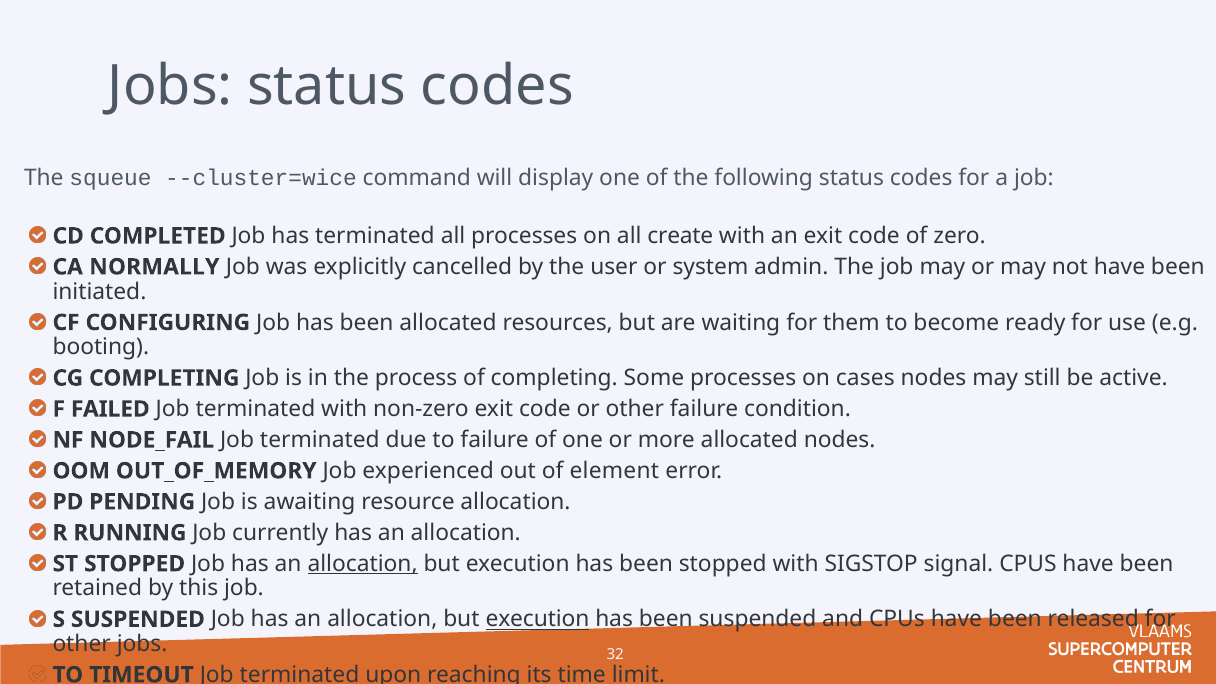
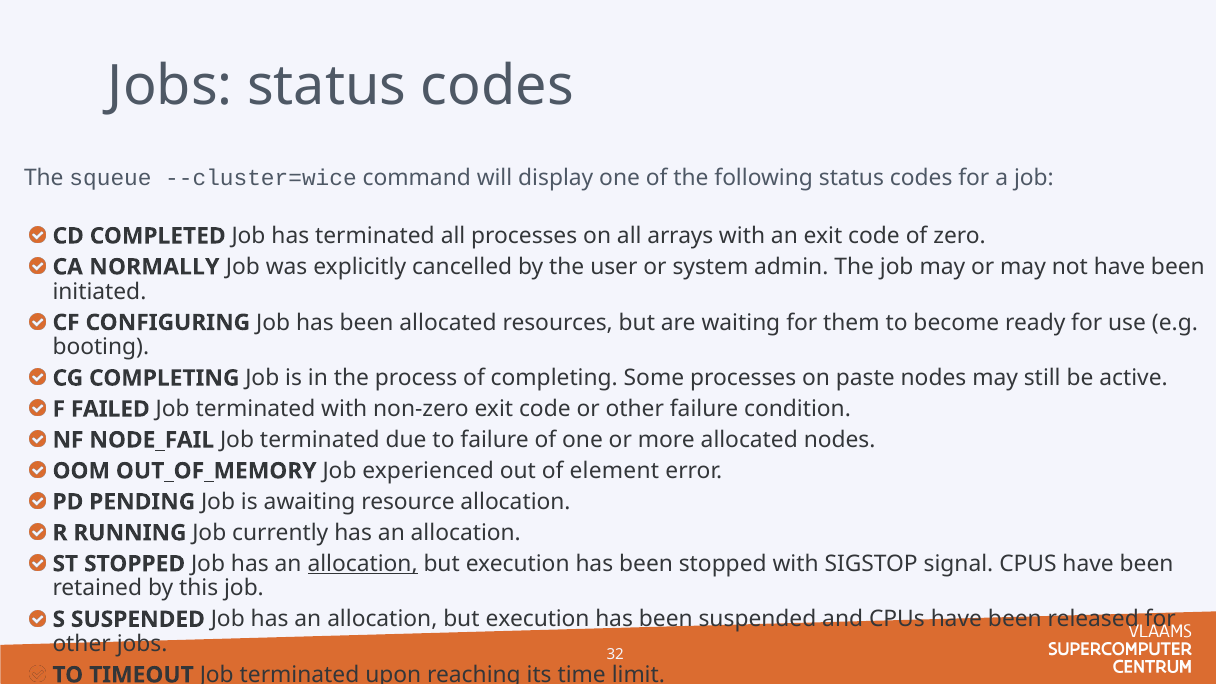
create: create -> arrays
cases: cases -> paste
execution at (537, 619) underline: present -> none
